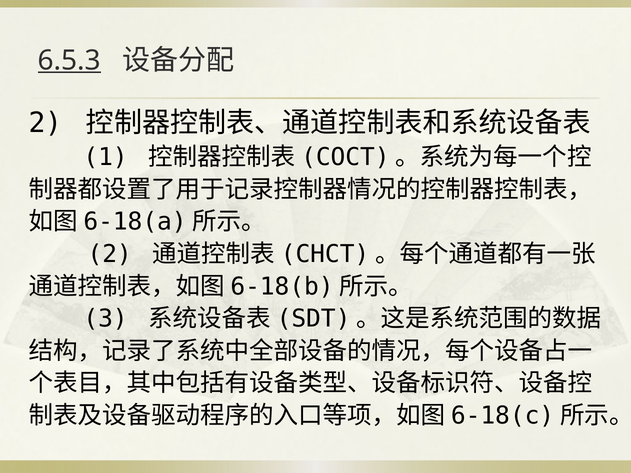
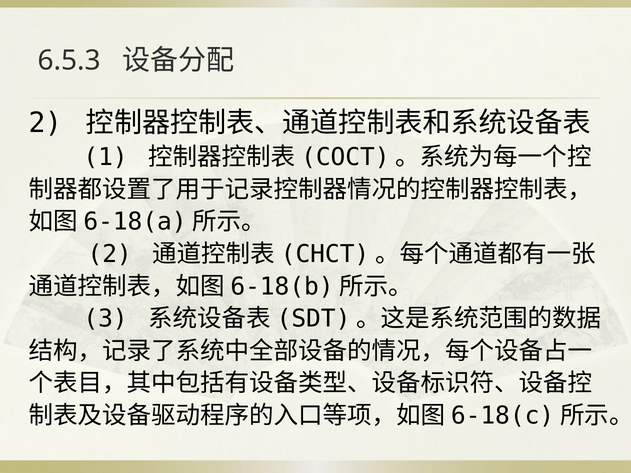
6.5.3 underline: present -> none
